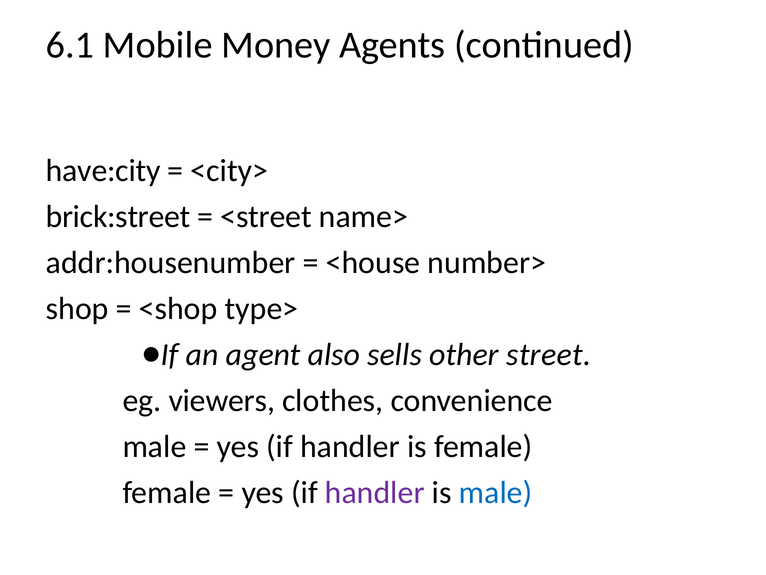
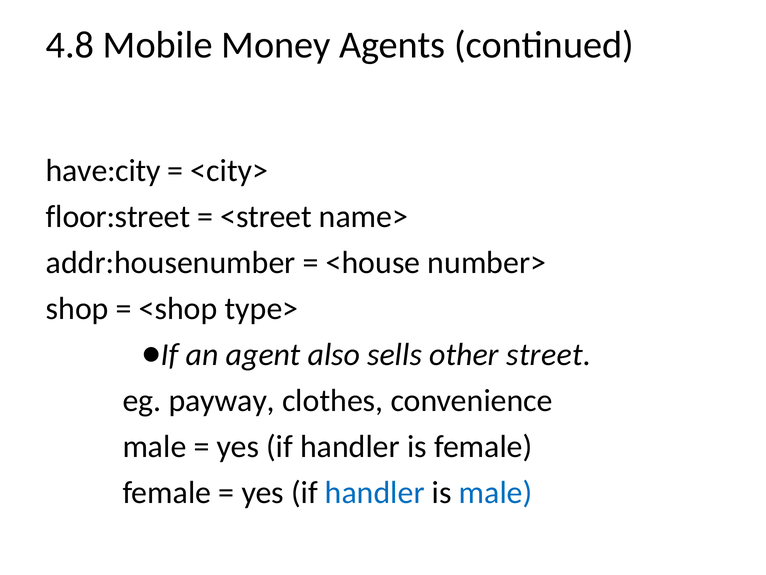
6.1: 6.1 -> 4.8
brick:street: brick:street -> floor:street
viewers: viewers -> payway
handler at (375, 492) colour: purple -> blue
